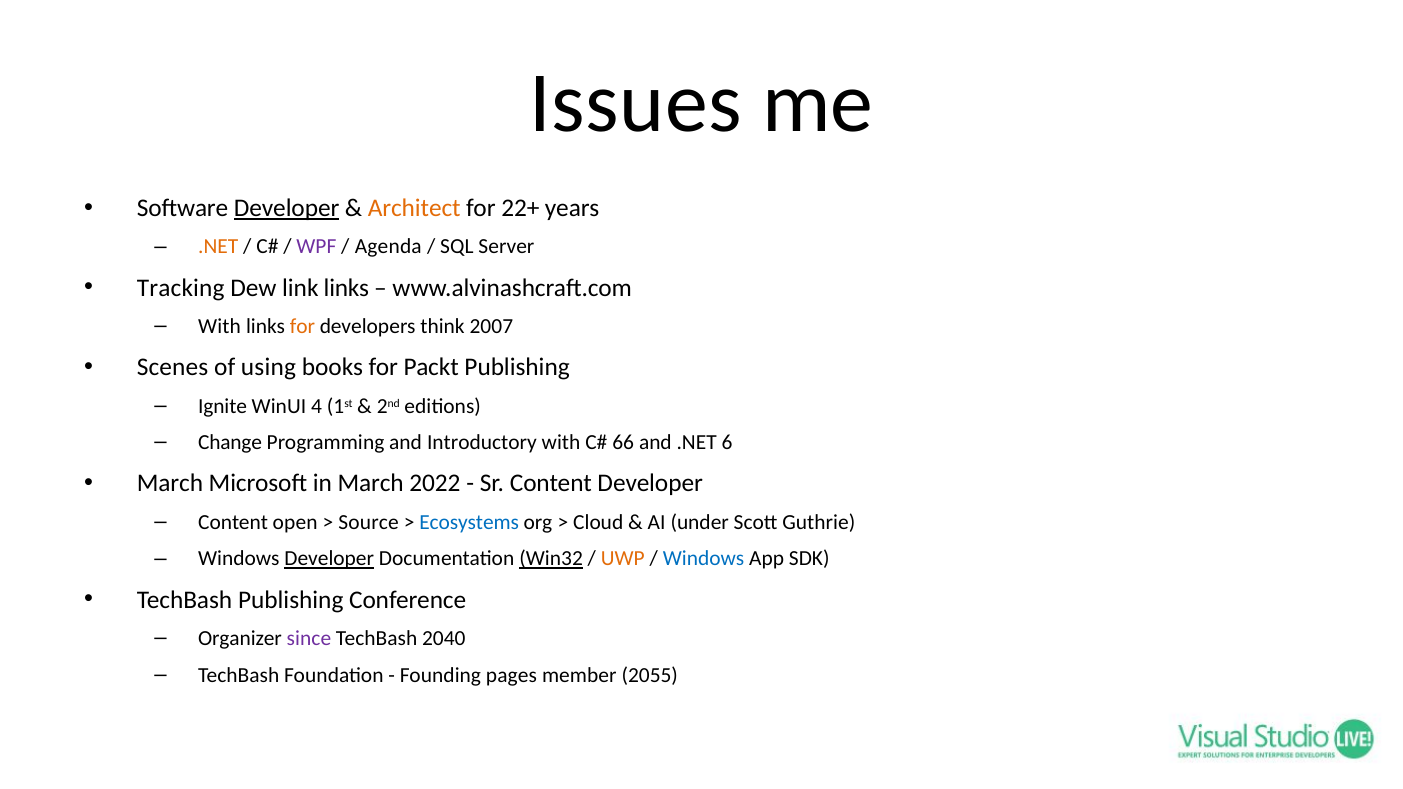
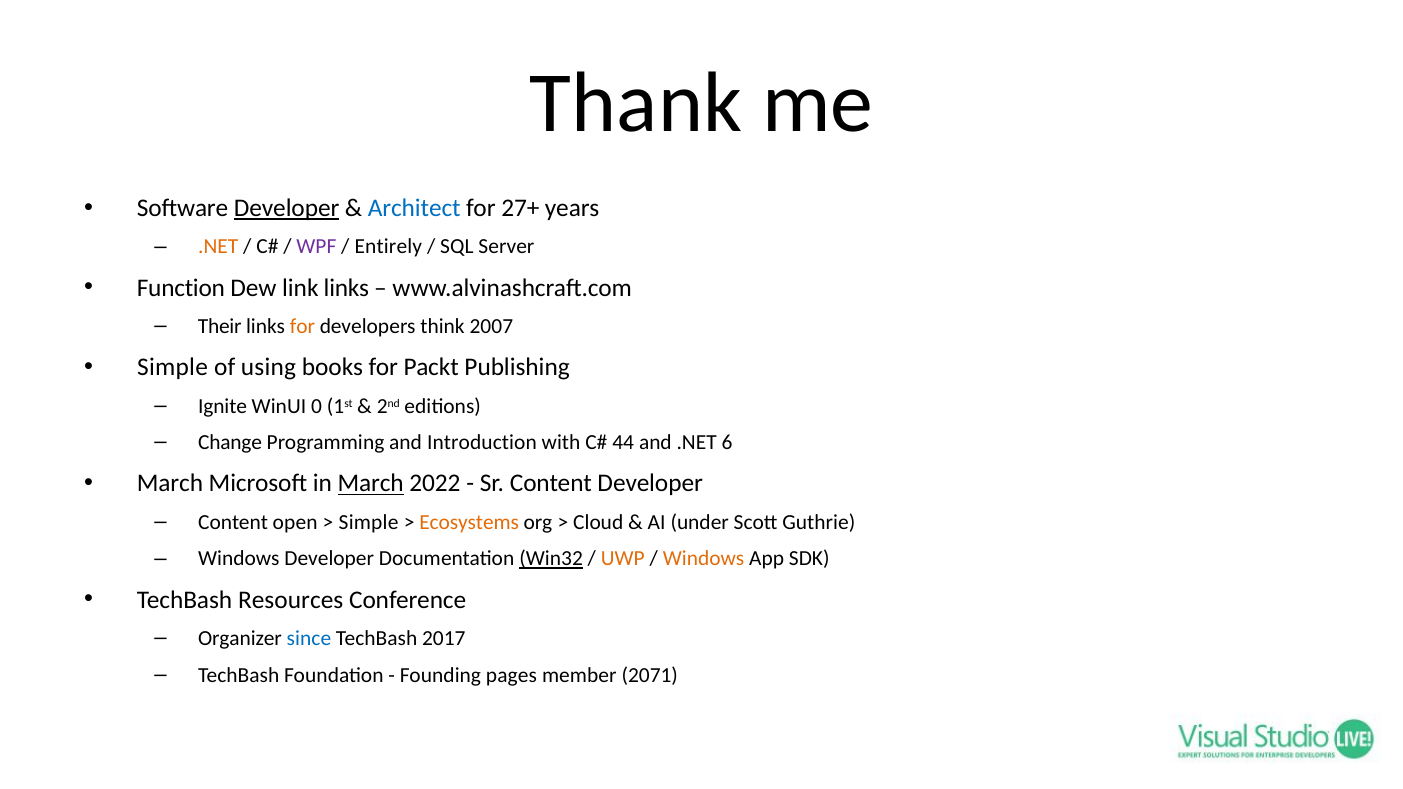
Issues: Issues -> Thank
Architect colour: orange -> blue
22+: 22+ -> 27+
Agenda: Agenda -> Entirely
Tracking: Tracking -> Function
With at (220, 326): With -> Their
Scenes at (173, 367): Scenes -> Simple
4: 4 -> 0
Introductory: Introductory -> Introduction
66: 66 -> 44
March at (371, 484) underline: none -> present
Source at (369, 522): Source -> Simple
Ecosystems colour: blue -> orange
Developer at (329, 559) underline: present -> none
Windows at (704, 559) colour: blue -> orange
TechBash Publishing: Publishing -> Resources
since colour: purple -> blue
2040: 2040 -> 2017
2055: 2055 -> 2071
